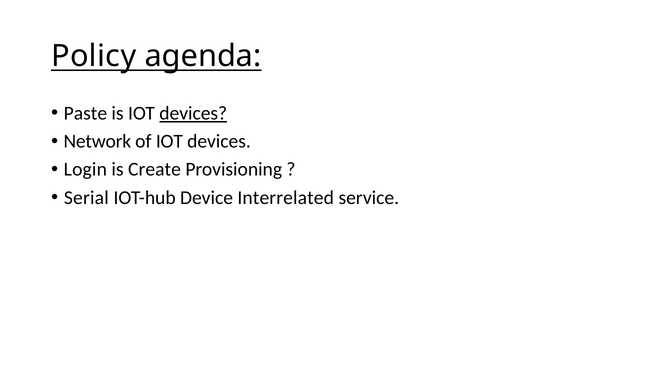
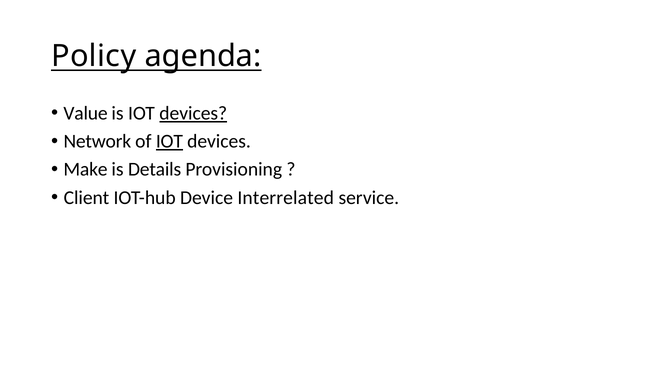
Paste: Paste -> Value
IOT at (169, 142) underline: none -> present
Login: Login -> Make
Create: Create -> Details
Serial: Serial -> Client
